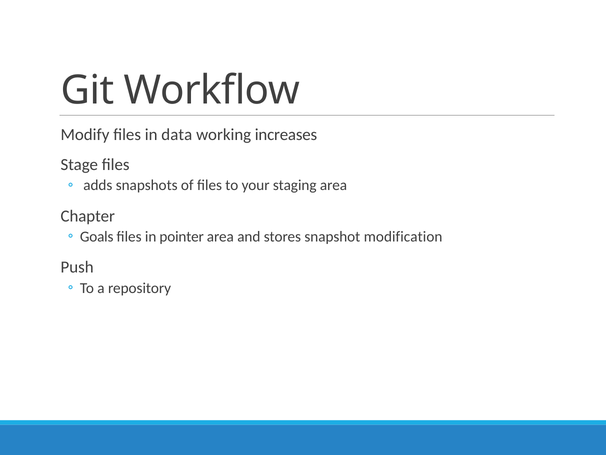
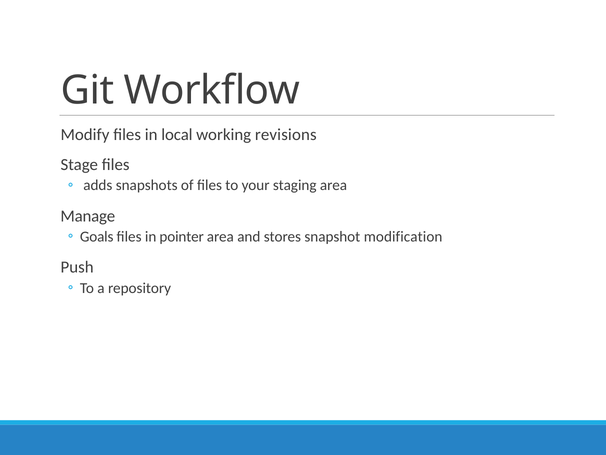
data: data -> local
increases: increases -> revisions
Chapter: Chapter -> Manage
